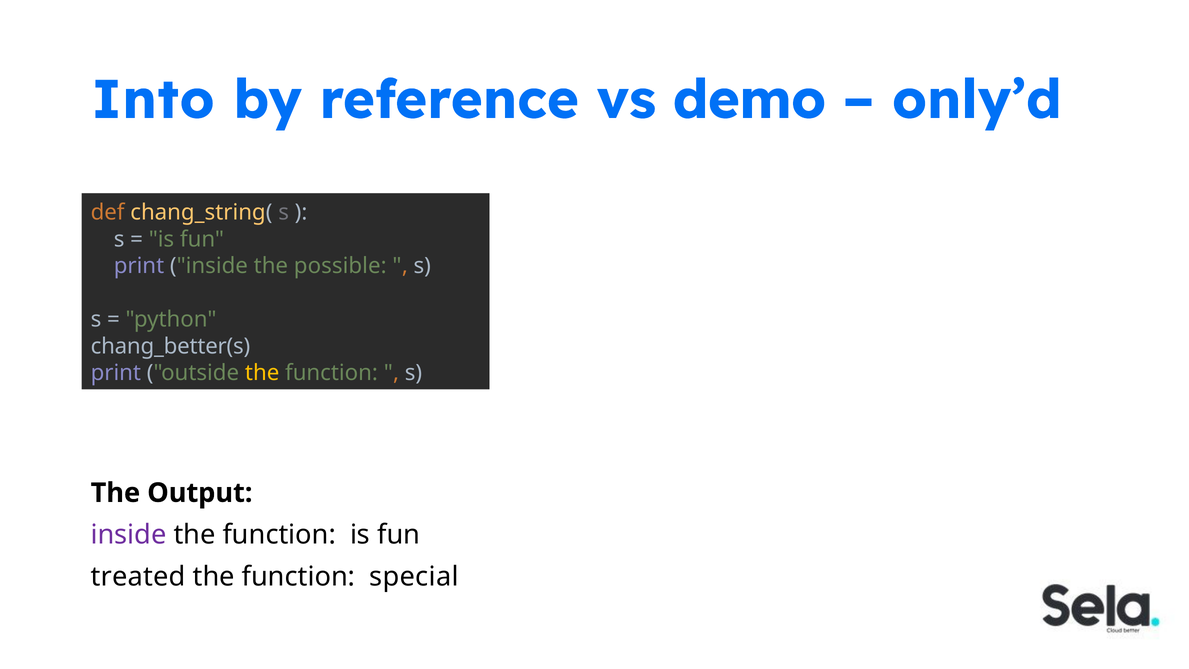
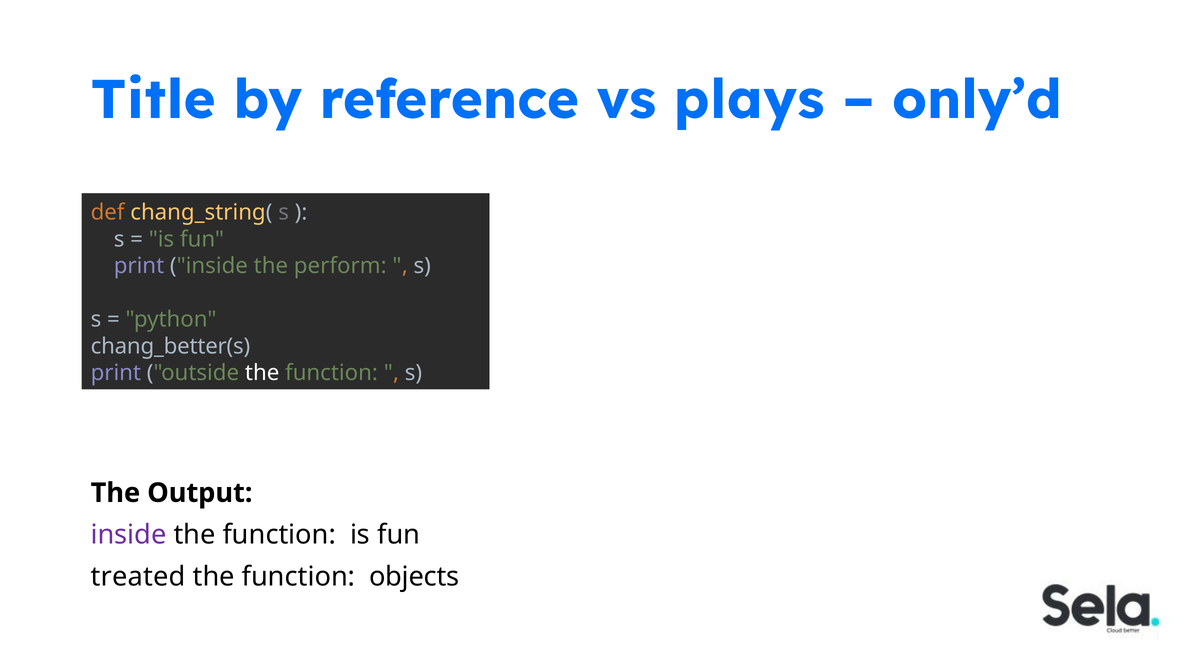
Into: Into -> Title
demo: demo -> plays
possible: possible -> perform
the at (262, 373) colour: yellow -> white
special: special -> objects
